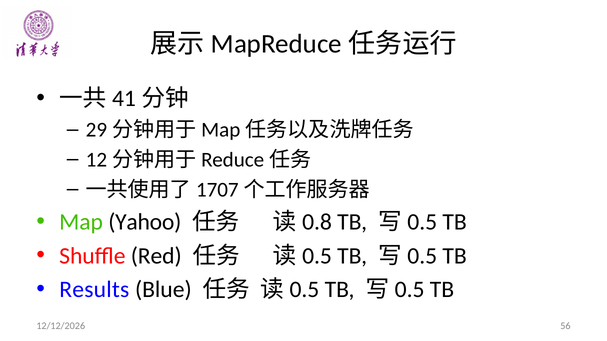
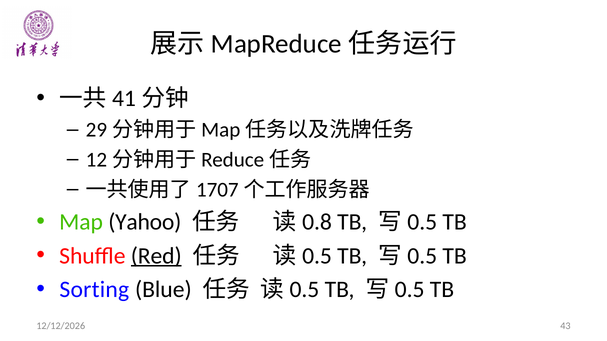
Red underline: none -> present
Results: Results -> Sorting
56: 56 -> 43
